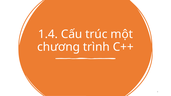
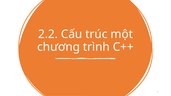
1.4: 1.4 -> 2.2
